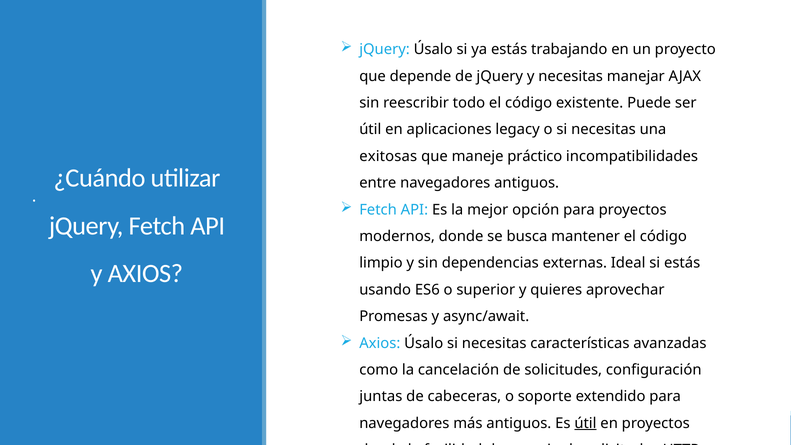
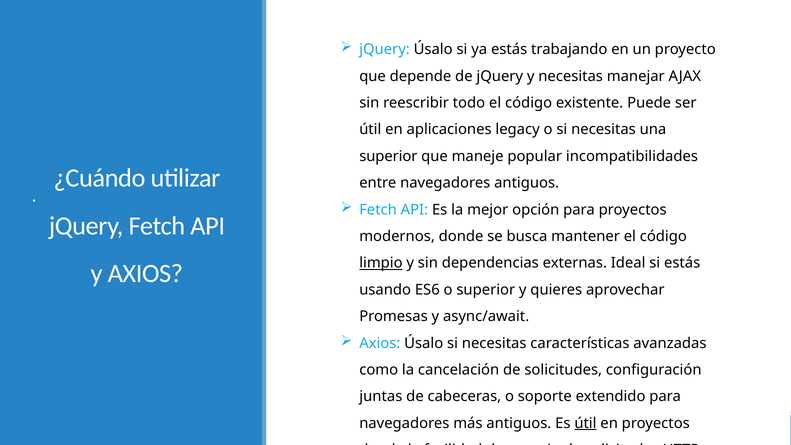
exitosas at (388, 156): exitosas -> superior
práctico: práctico -> popular
limpio underline: none -> present
